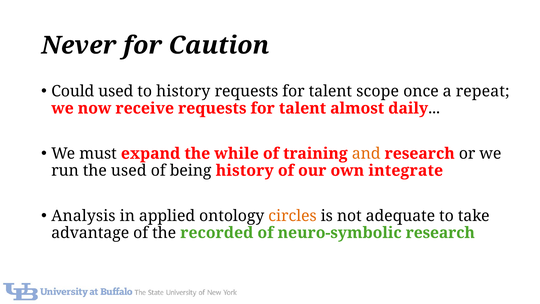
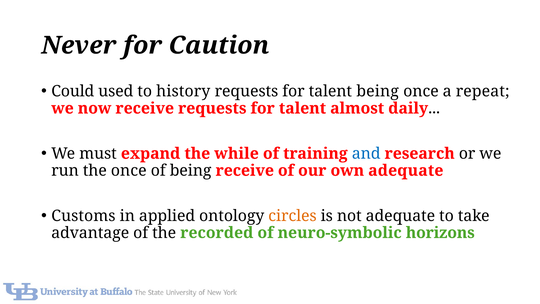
talent scope: scope -> being
and colour: orange -> blue
the used: used -> once
being history: history -> receive
own integrate: integrate -> adequate
Analysis: Analysis -> Customs
neuro-symbolic research: research -> horizons
